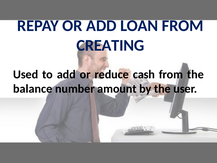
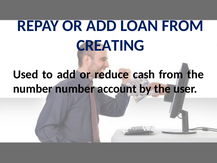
balance at (33, 89): balance -> number
amount: amount -> account
